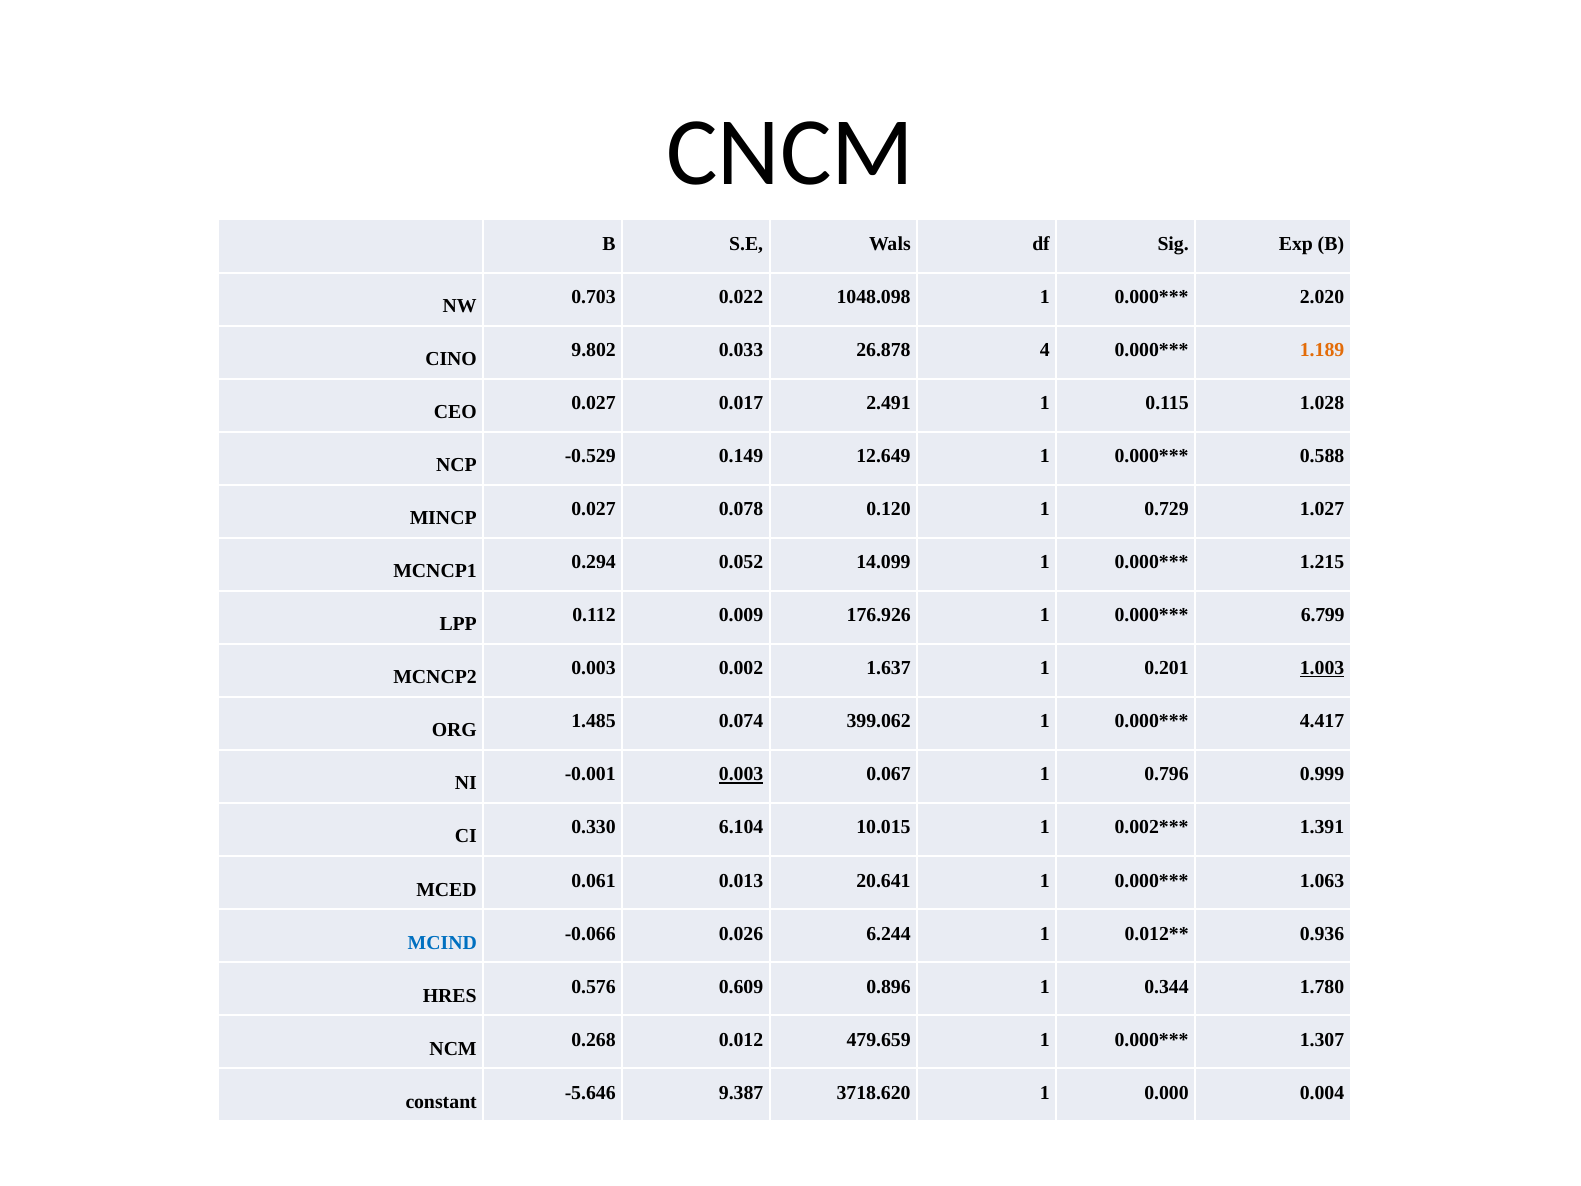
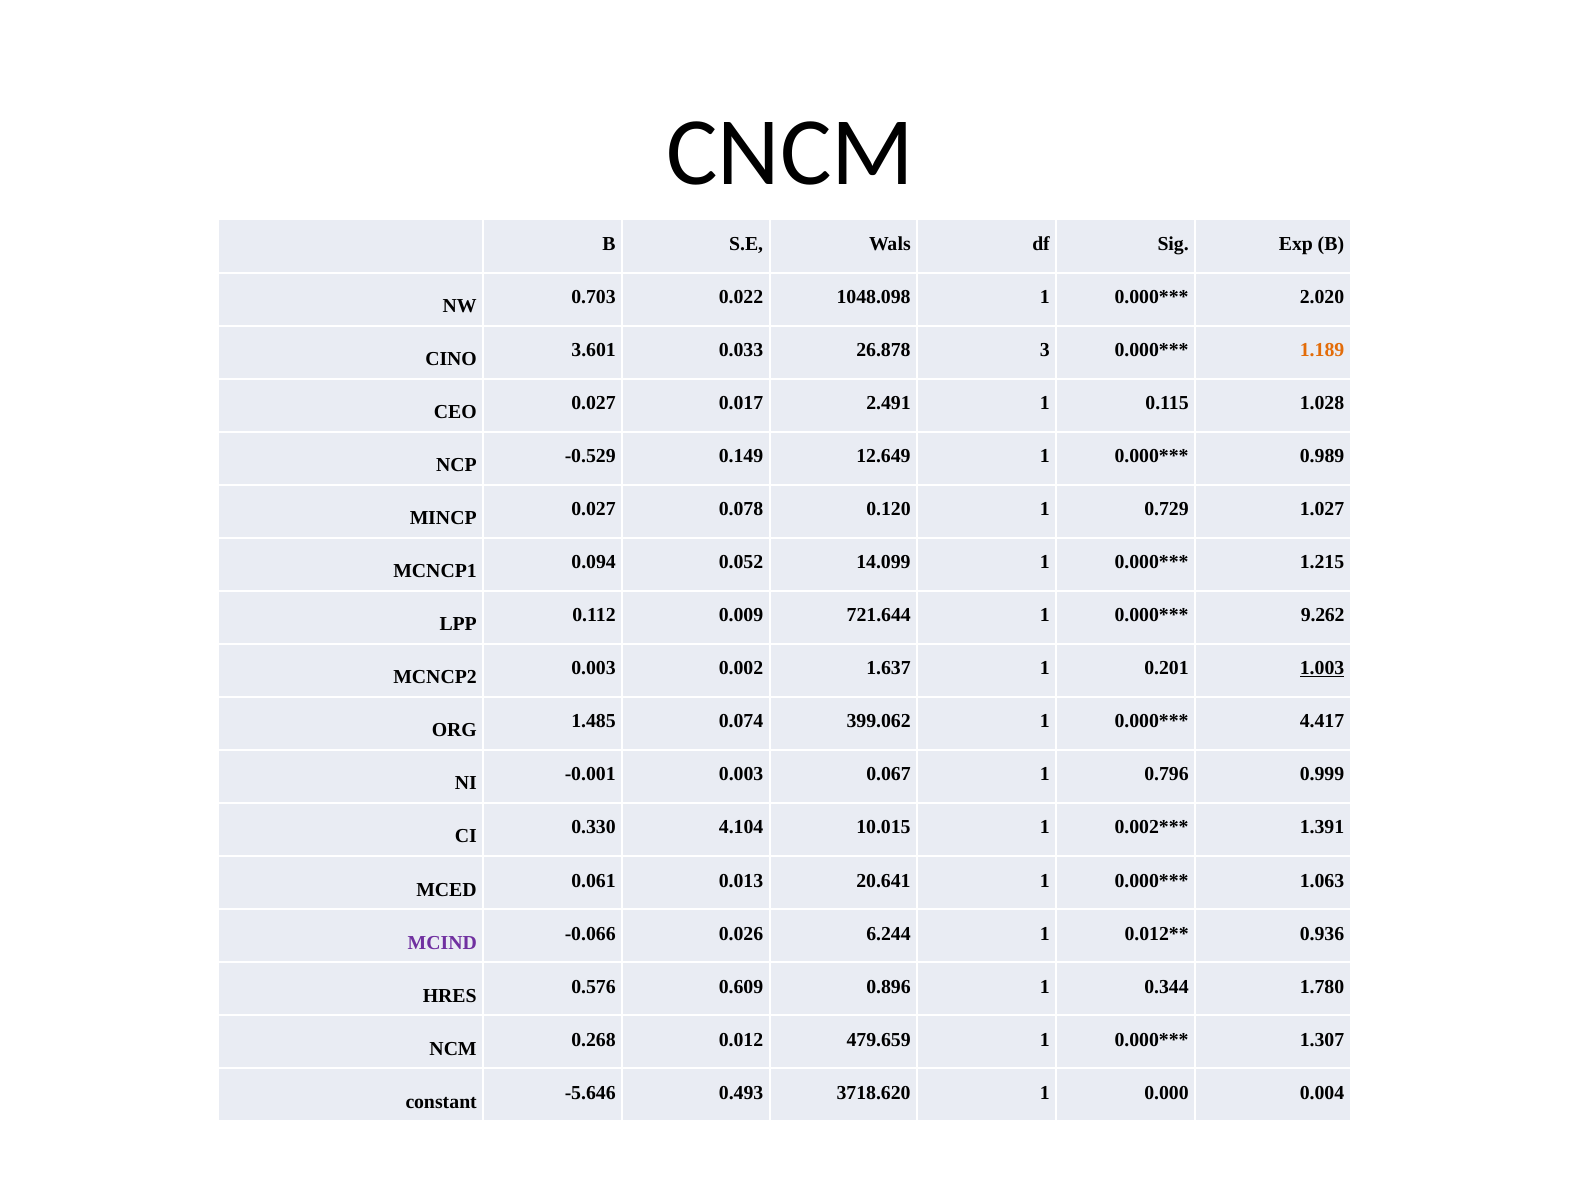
9.802: 9.802 -> 3.601
4: 4 -> 3
0.588: 0.588 -> 0.989
0.294: 0.294 -> 0.094
176.926: 176.926 -> 721.644
6.799: 6.799 -> 9.262
0.003 at (741, 774) underline: present -> none
6.104: 6.104 -> 4.104
MCIND colour: blue -> purple
9.387: 9.387 -> 0.493
